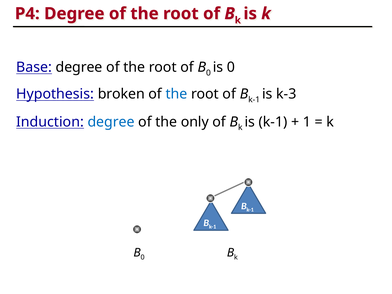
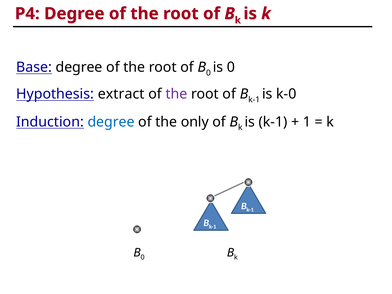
broken: broken -> extract
the at (176, 94) colour: blue -> purple
k-3: k-3 -> k-0
